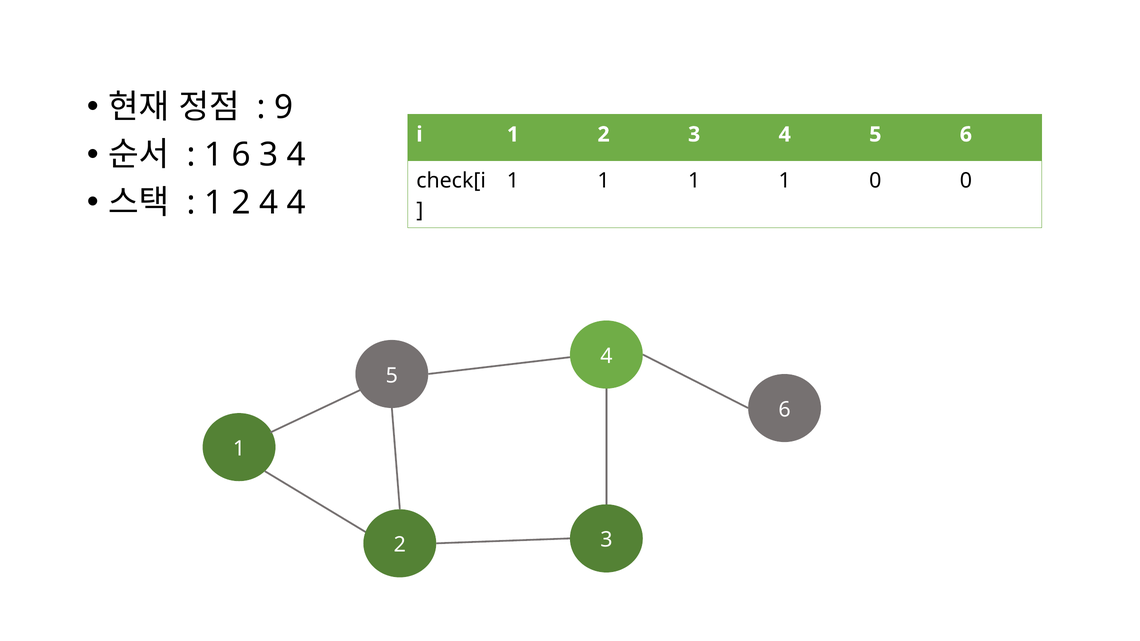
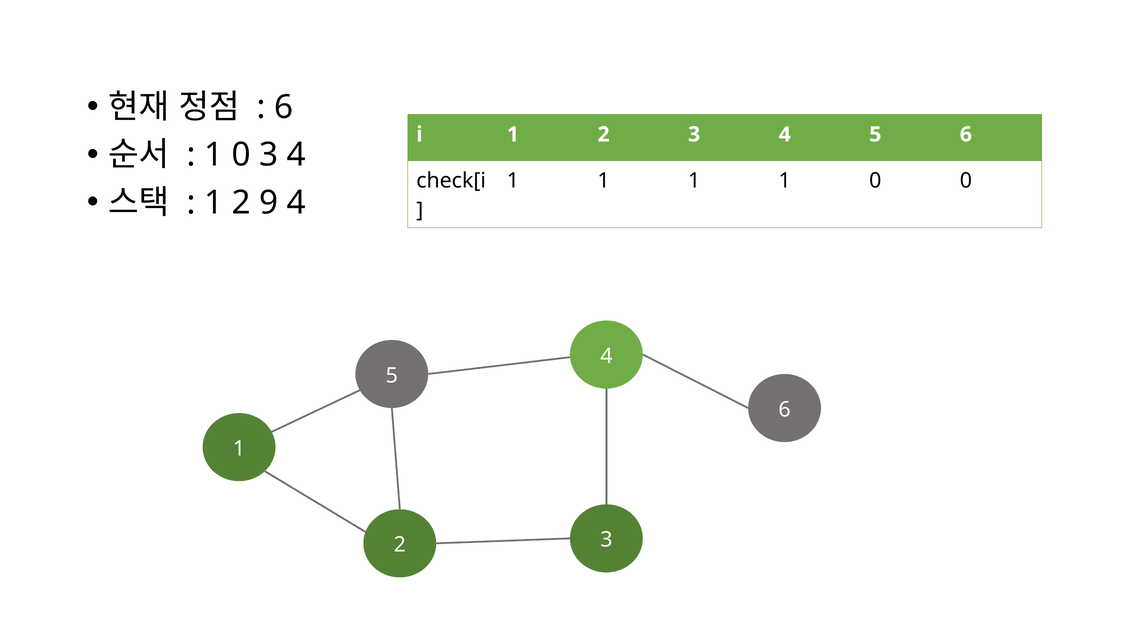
9 at (284, 107): 9 -> 6
6 at (241, 155): 6 -> 0
2 4: 4 -> 9
